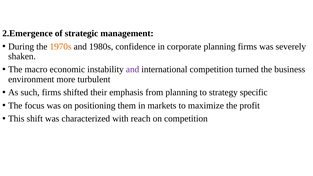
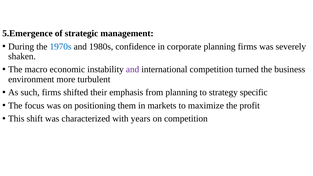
2.Emergence: 2.Emergence -> 5.Emergence
1970s colour: orange -> blue
reach: reach -> years
